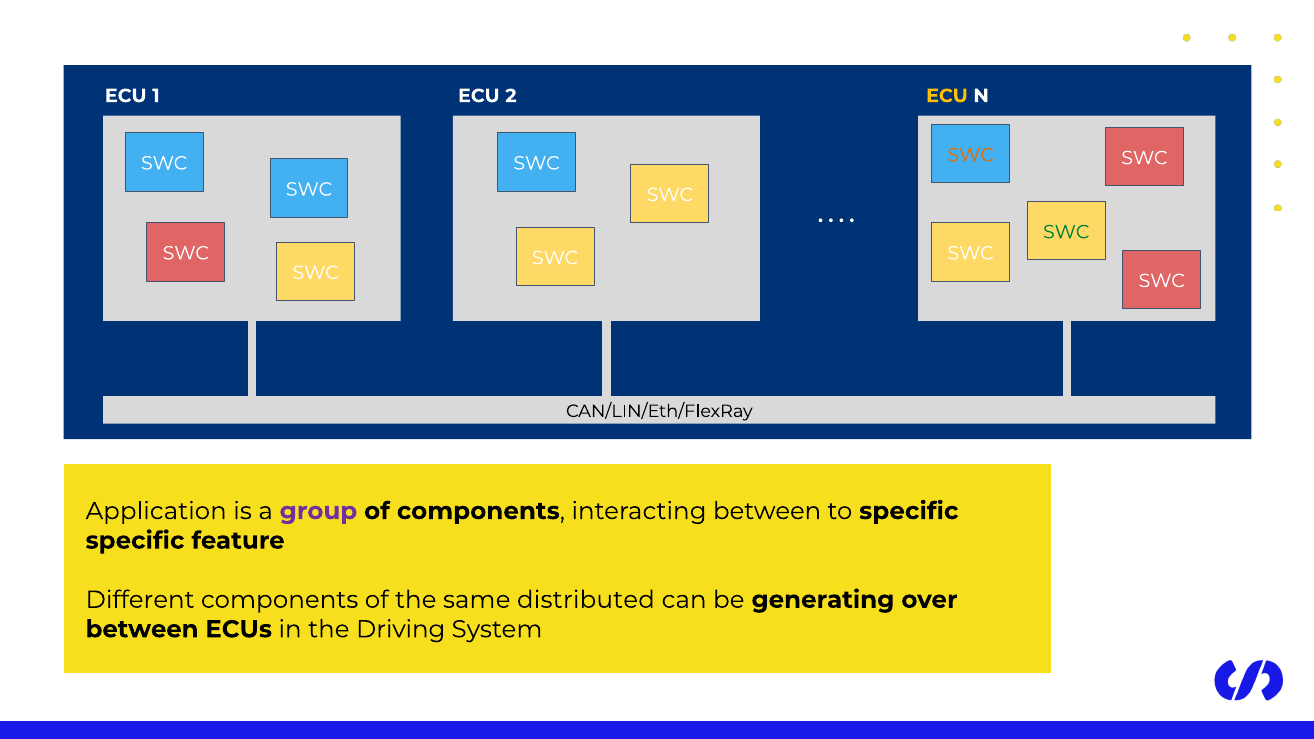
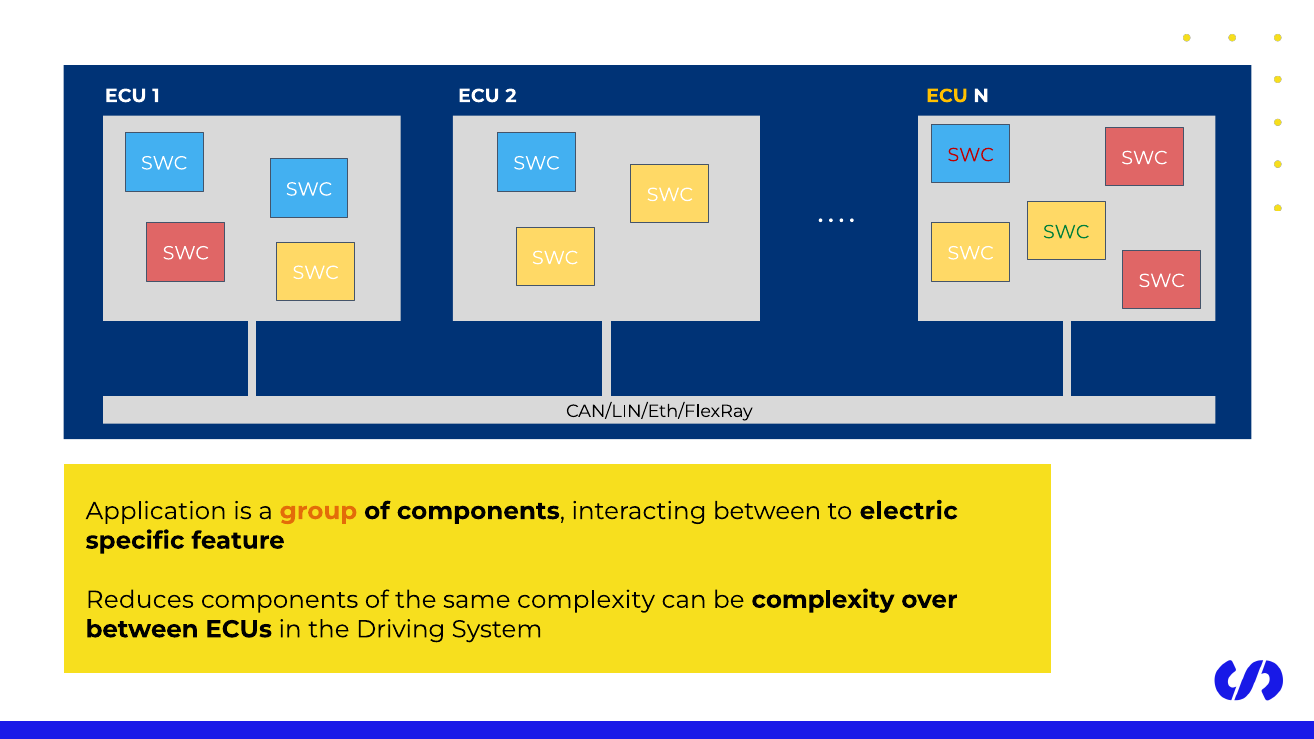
SWC at (971, 155) colour: orange -> red
group colour: purple -> orange
to specific: specific -> electric
Different: Different -> Reduces
same distributed: distributed -> complexity
be generating: generating -> complexity
